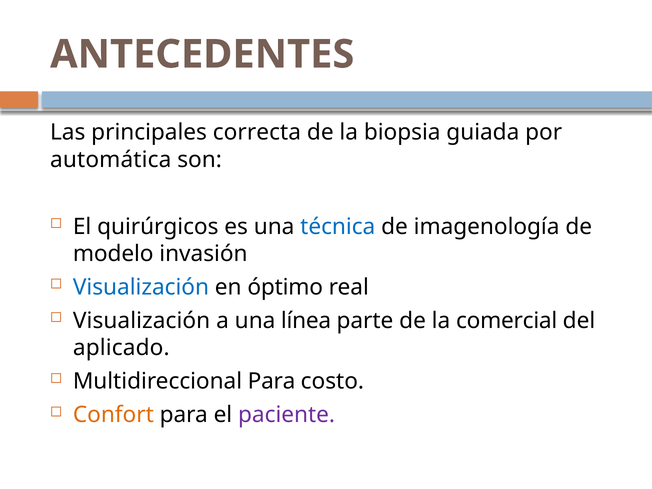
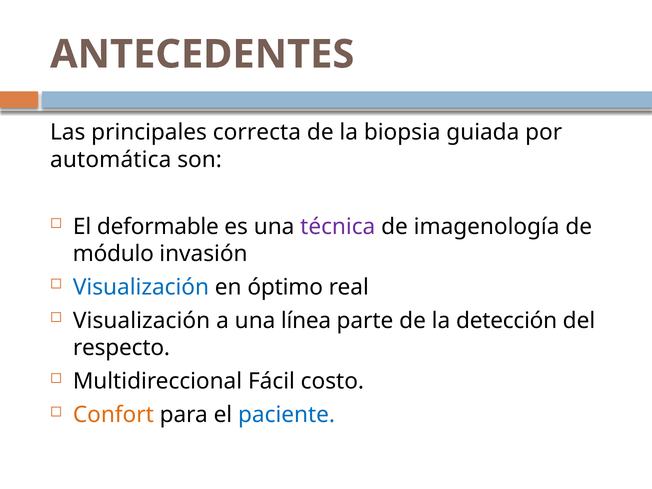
quirúrgicos: quirúrgicos -> deformable
técnica colour: blue -> purple
modelo: modelo -> módulo
comercial: comercial -> detección
aplicado: aplicado -> respecto
Multidireccional Para: Para -> Fácil
paciente colour: purple -> blue
